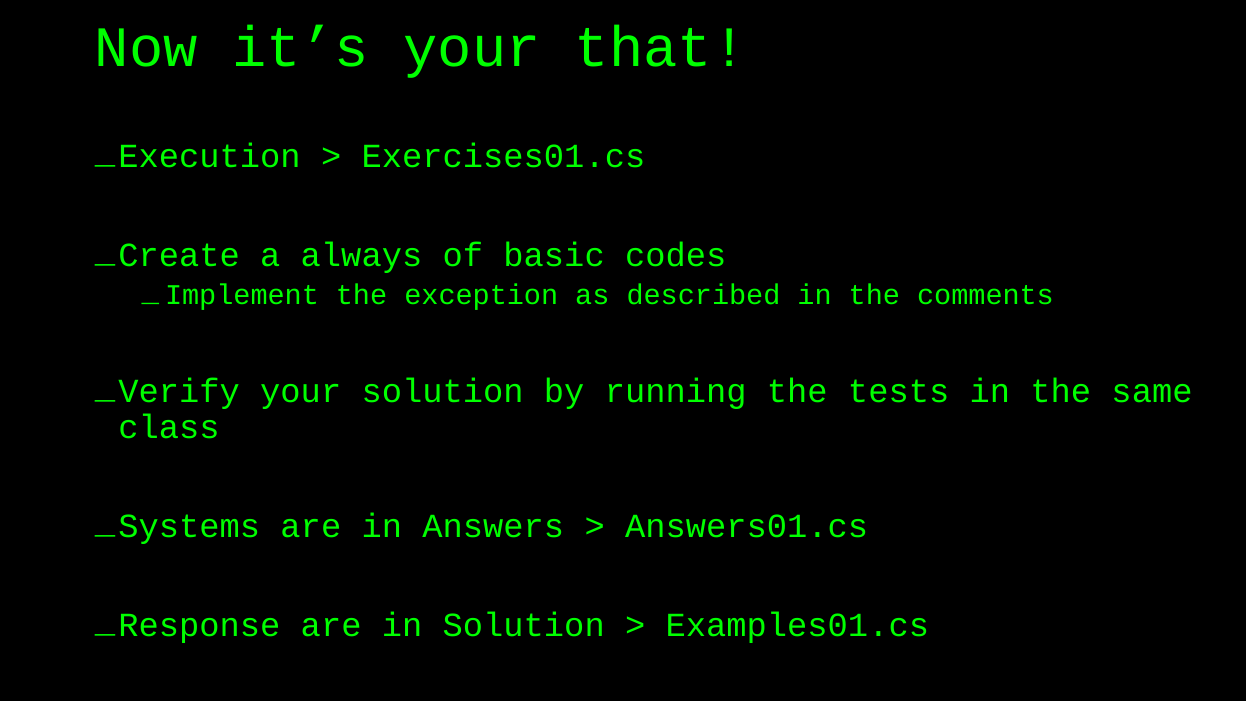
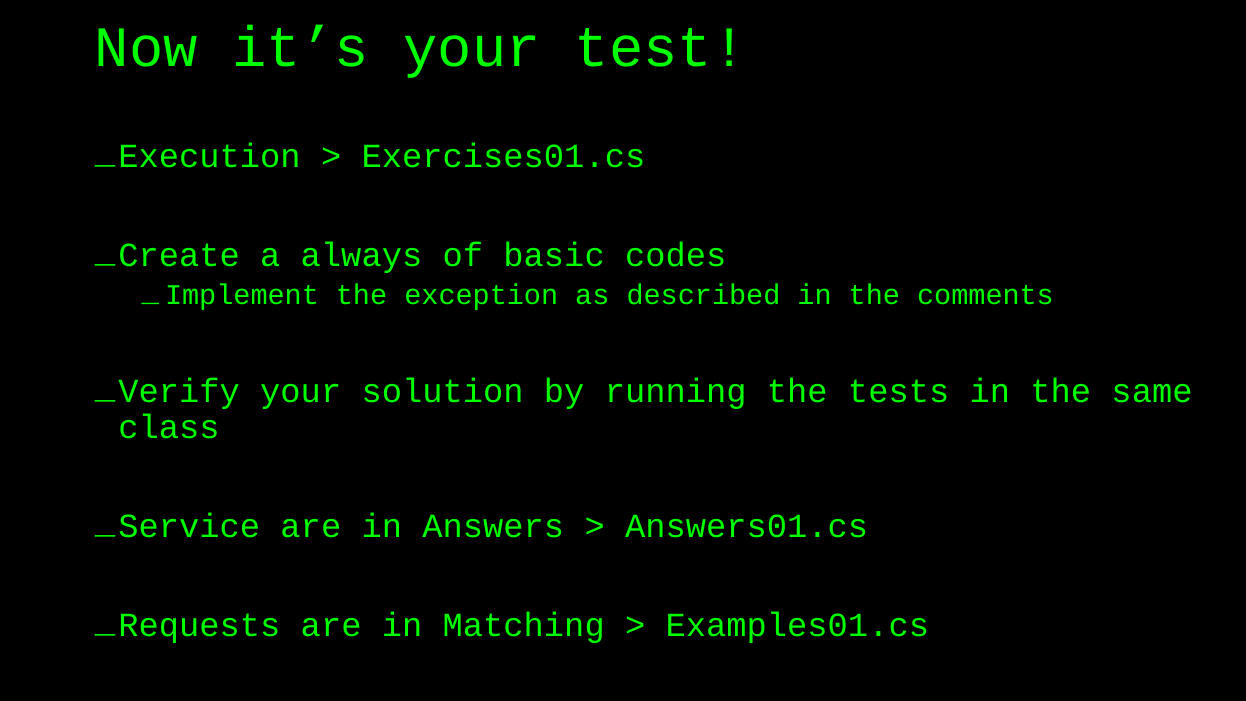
that: that -> test
Systems: Systems -> Service
Response: Response -> Requests
in Solution: Solution -> Matching
